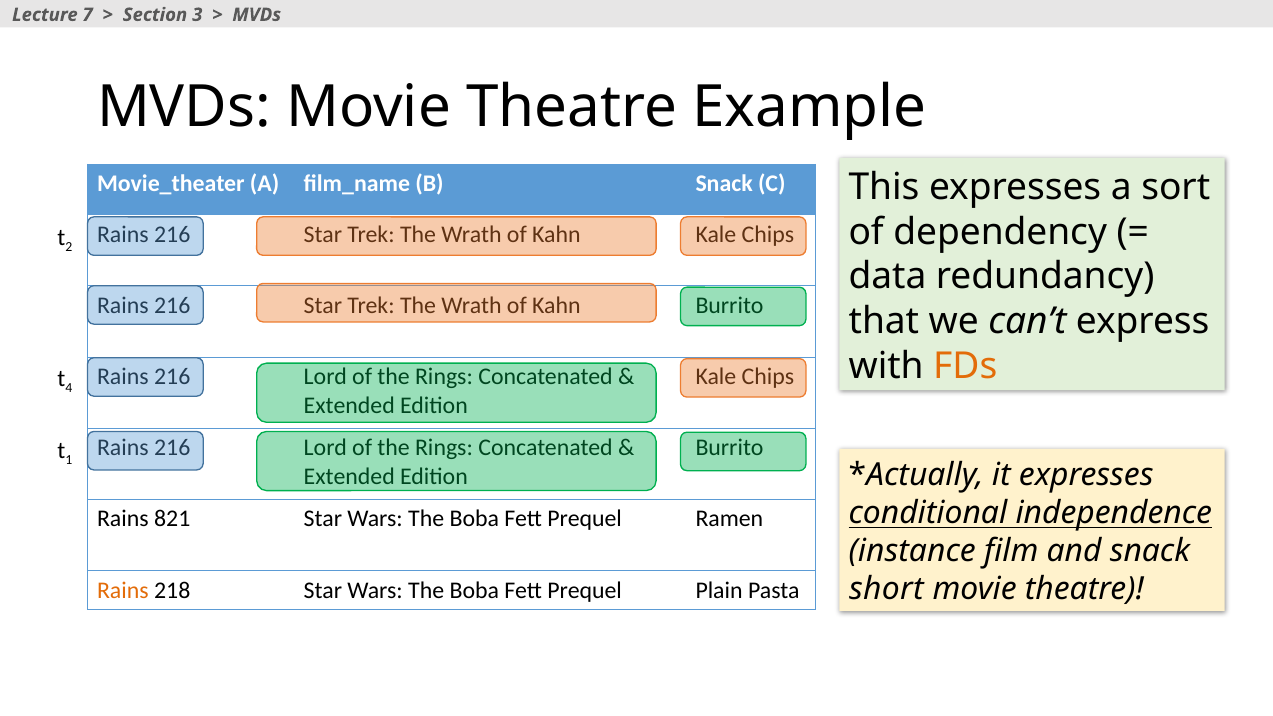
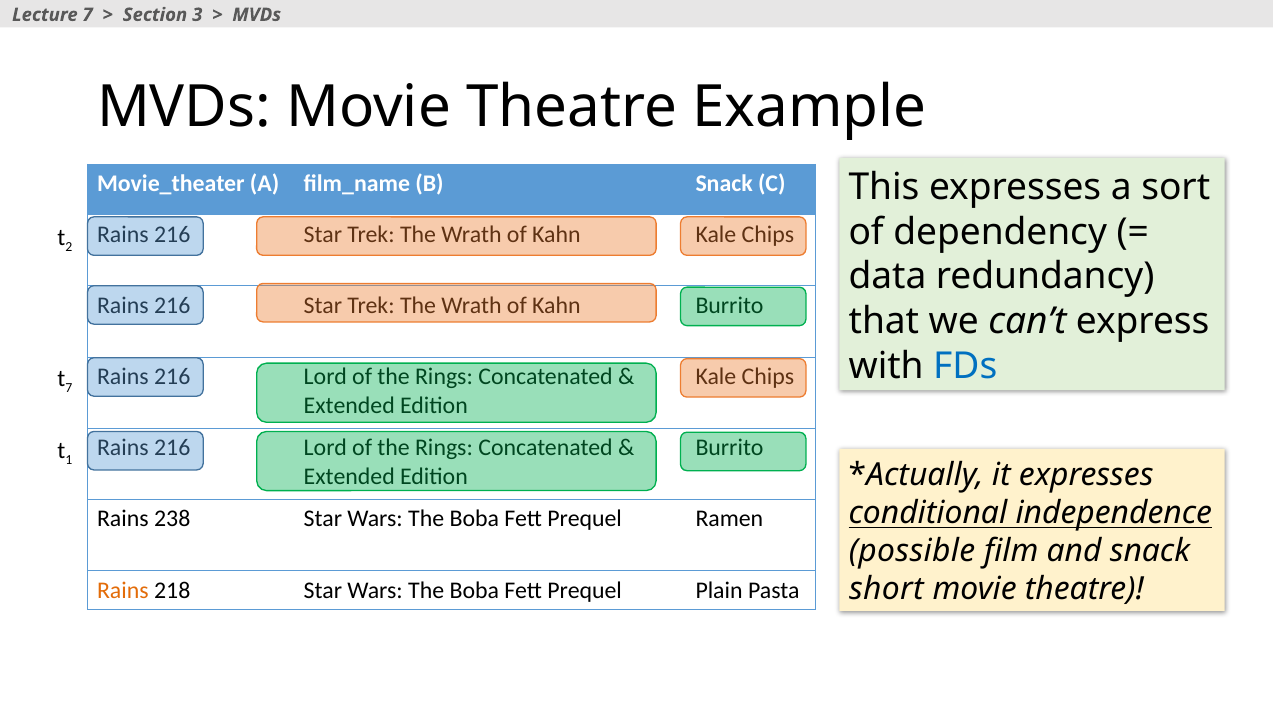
FDs colour: orange -> blue
4 at (69, 388): 4 -> 7
821: 821 -> 238
instance: instance -> possible
